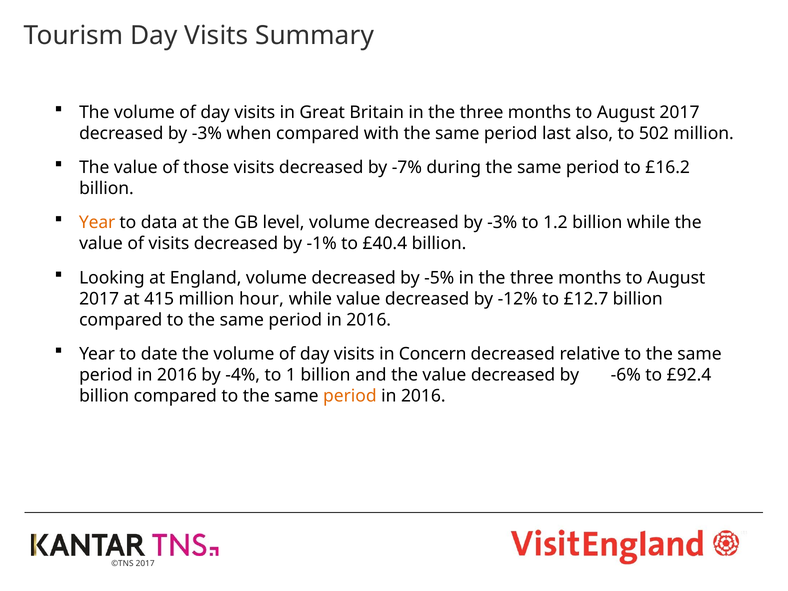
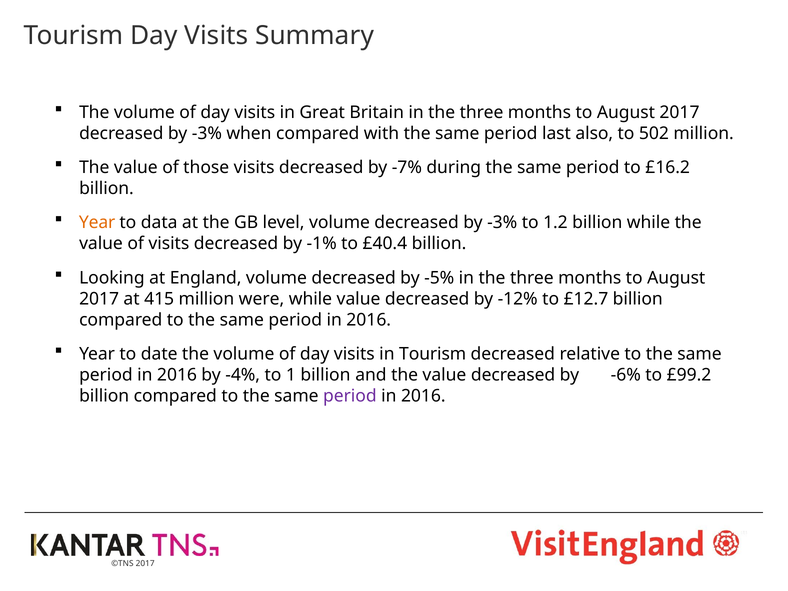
hour: hour -> were
in Concern: Concern -> Tourism
£92.4: £92.4 -> £99.2
period at (350, 396) colour: orange -> purple
